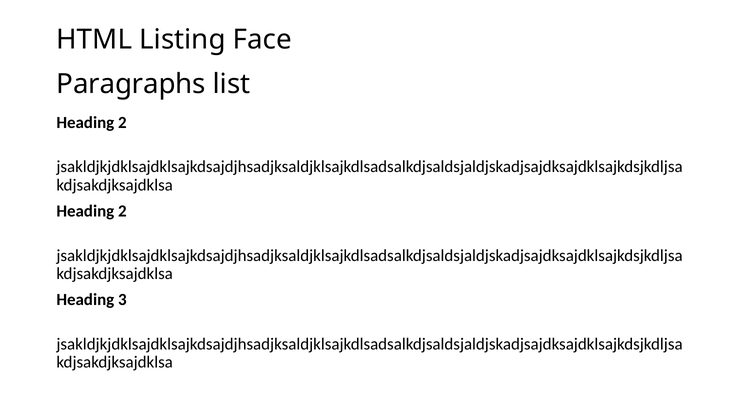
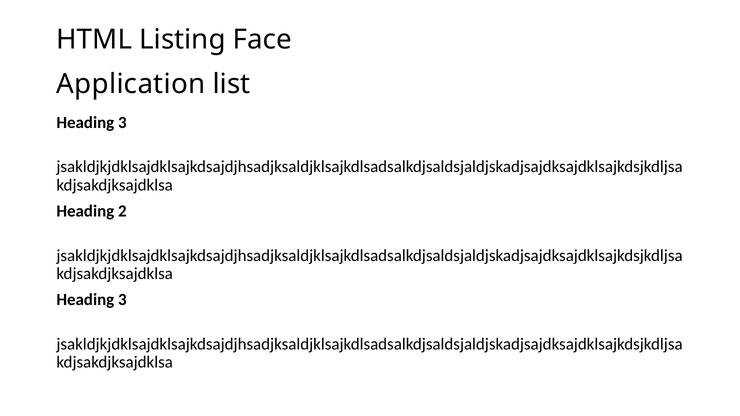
Paragraphs: Paragraphs -> Application
2 at (122, 123): 2 -> 3
